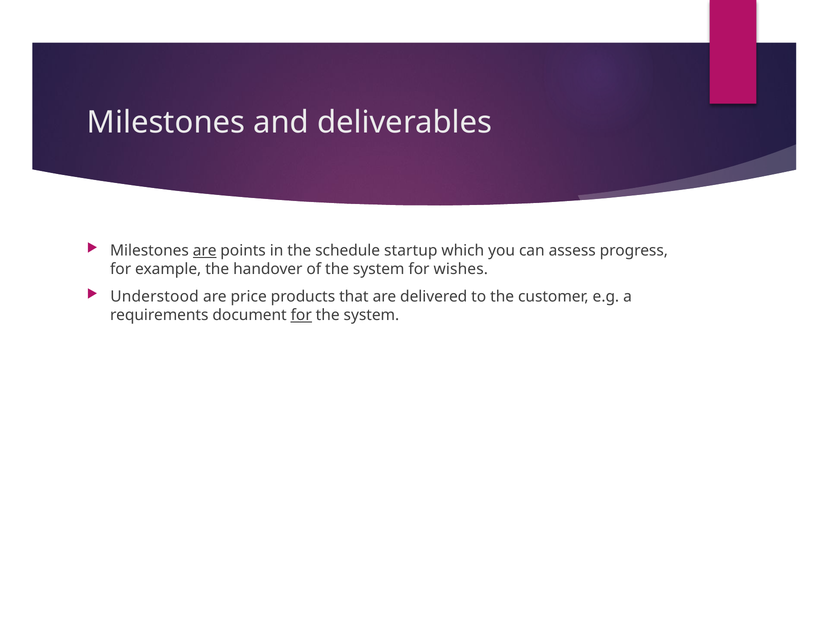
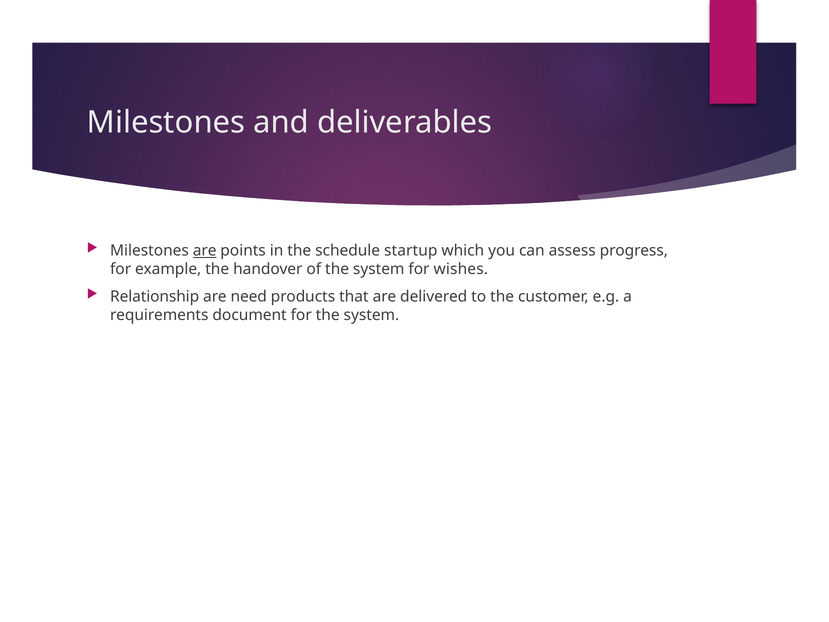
Understood: Understood -> Relationship
price: price -> need
for at (301, 315) underline: present -> none
